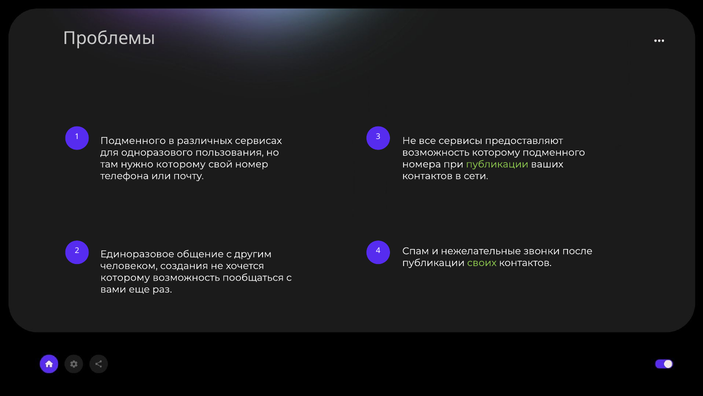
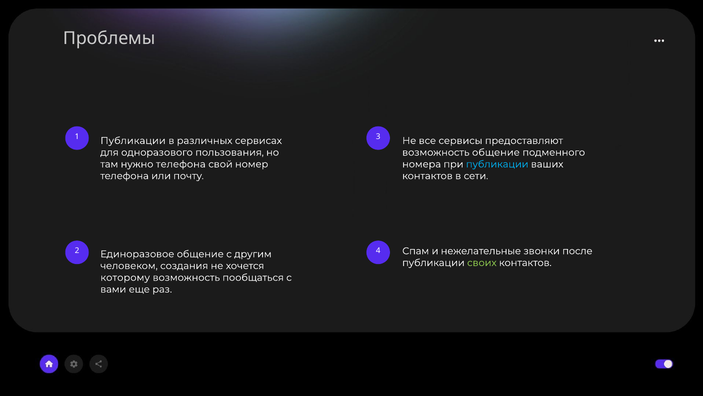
Подменного at (133, 140): Подменного -> Публикации
возможность которому: которому -> общение
нужно которому: которому -> телефона
публикации at (497, 164) colour: light green -> light blue
